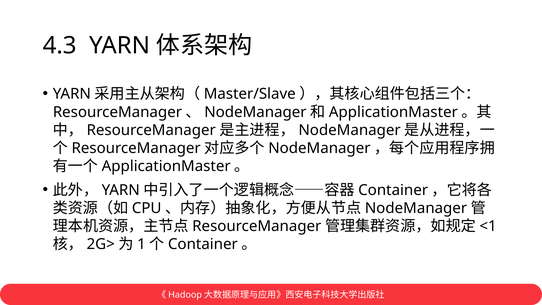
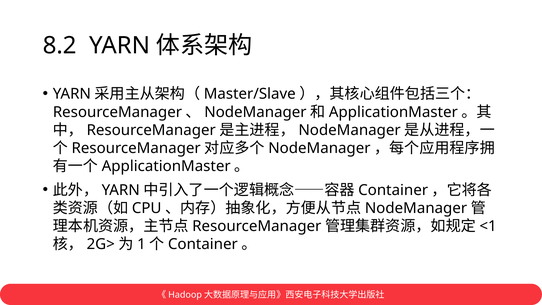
4.3: 4.3 -> 8.2
